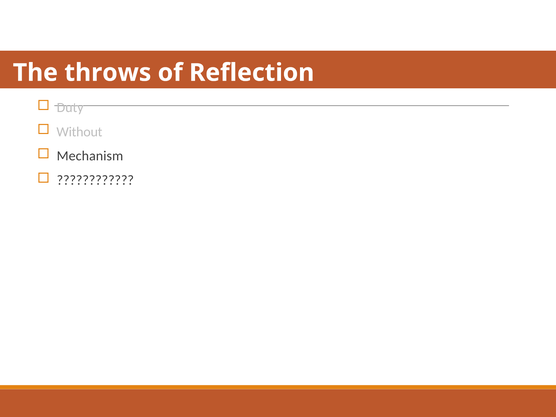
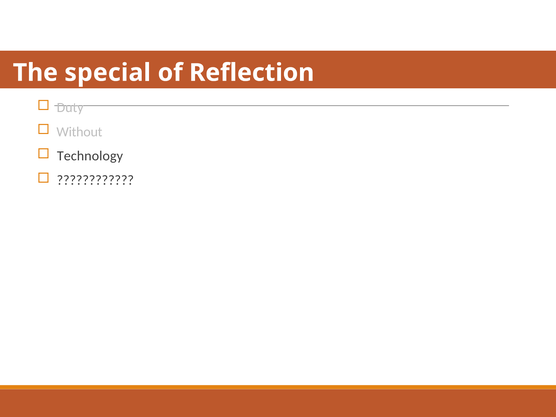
throws: throws -> special
Mechanism: Mechanism -> Technology
